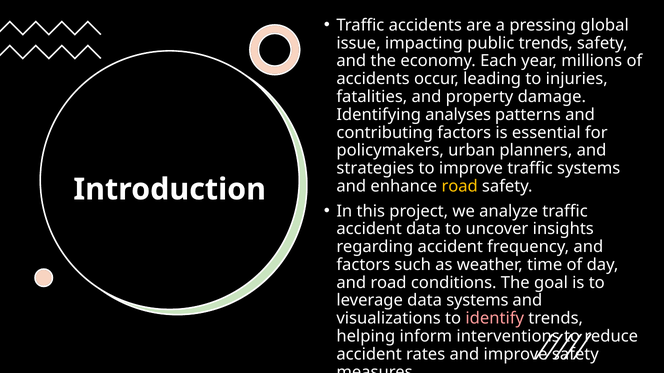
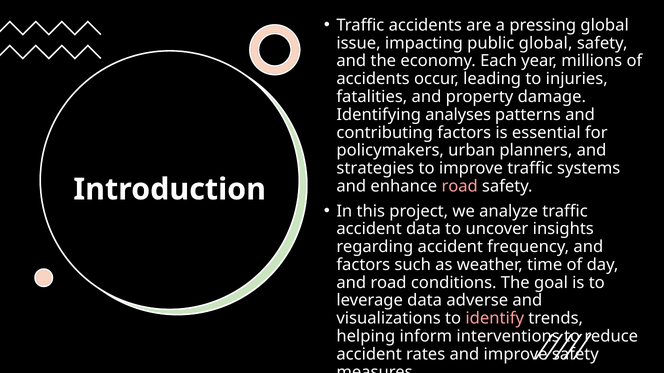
public trends: trends -> global
road at (460, 186) colour: yellow -> pink
data systems: systems -> adverse
